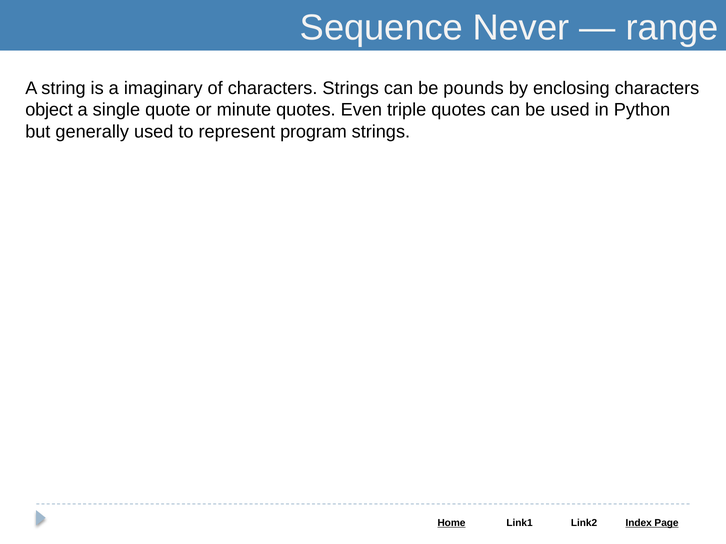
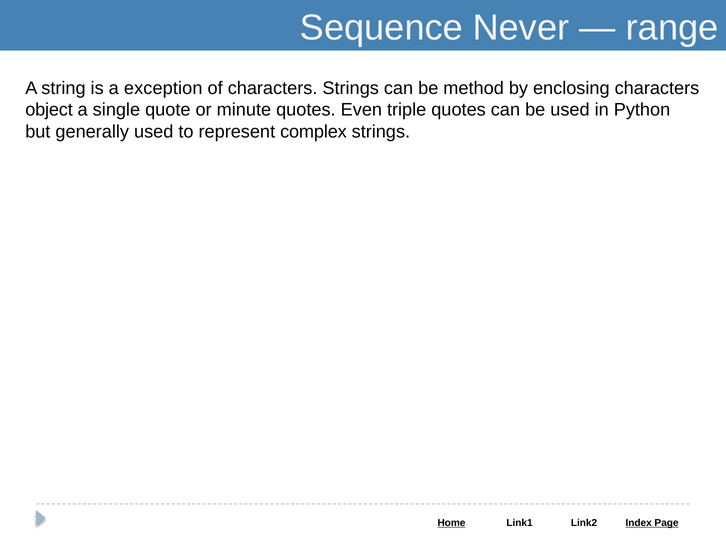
imaginary: imaginary -> exception
pounds: pounds -> method
program: program -> complex
